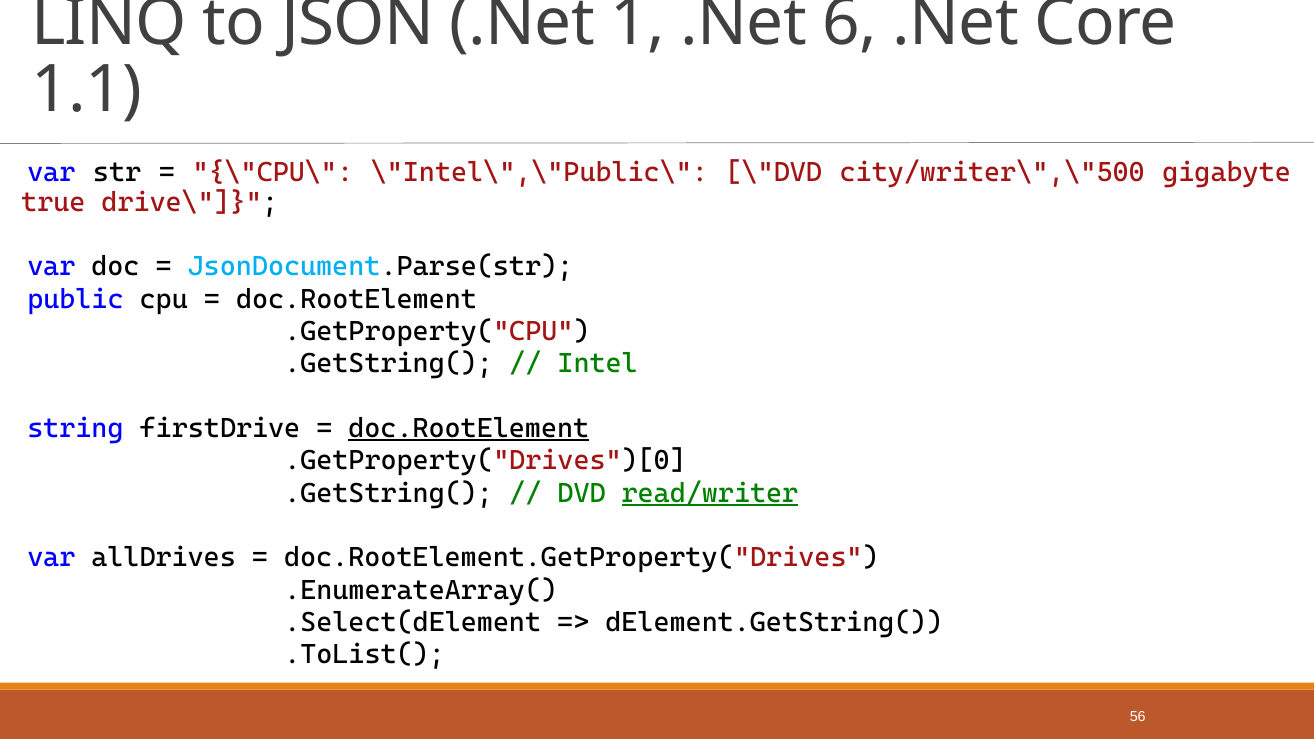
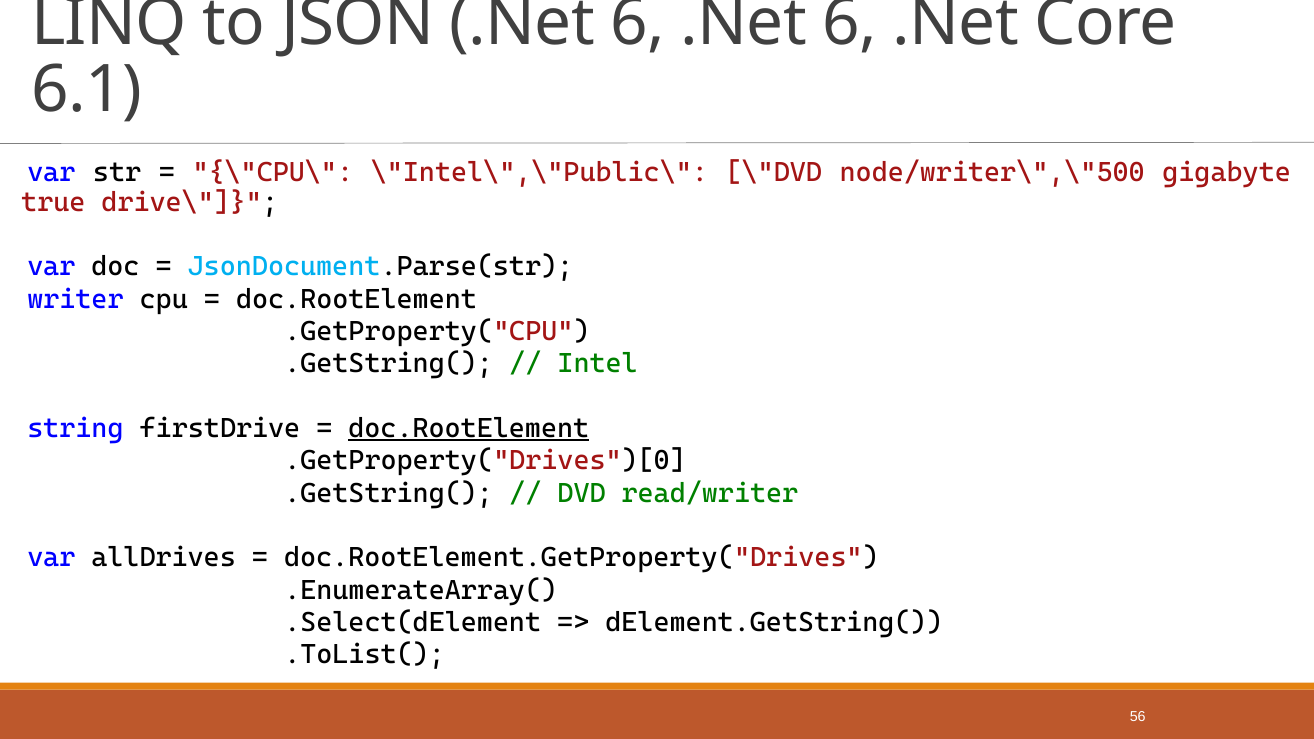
JSON .Net 1: 1 -> 6
1.1: 1.1 -> 6.1
city/writer\",\"500: city/writer\",\"500 -> node/writer\",\"500
public: public -> writer
read/writer underline: present -> none
